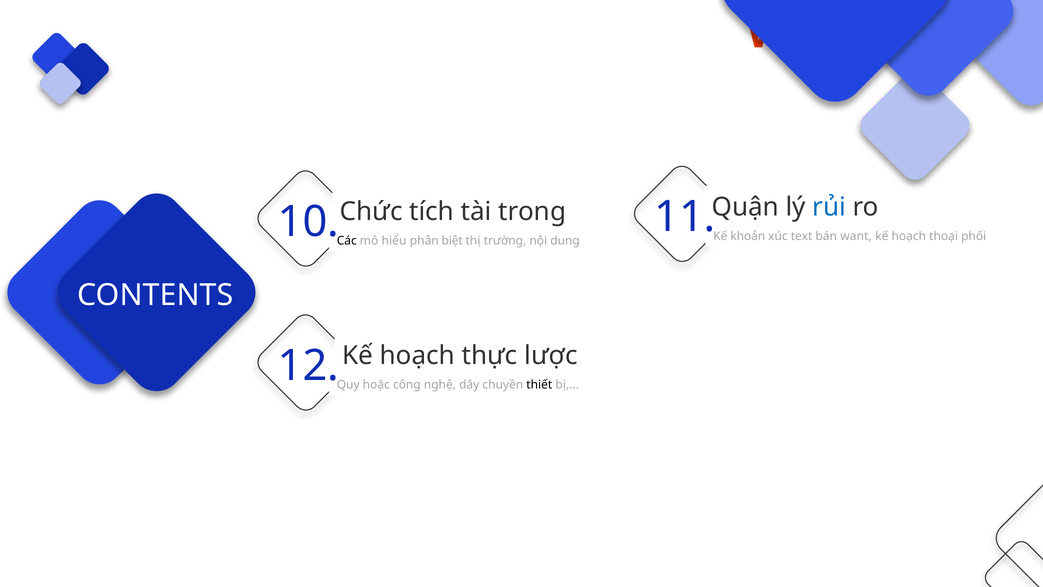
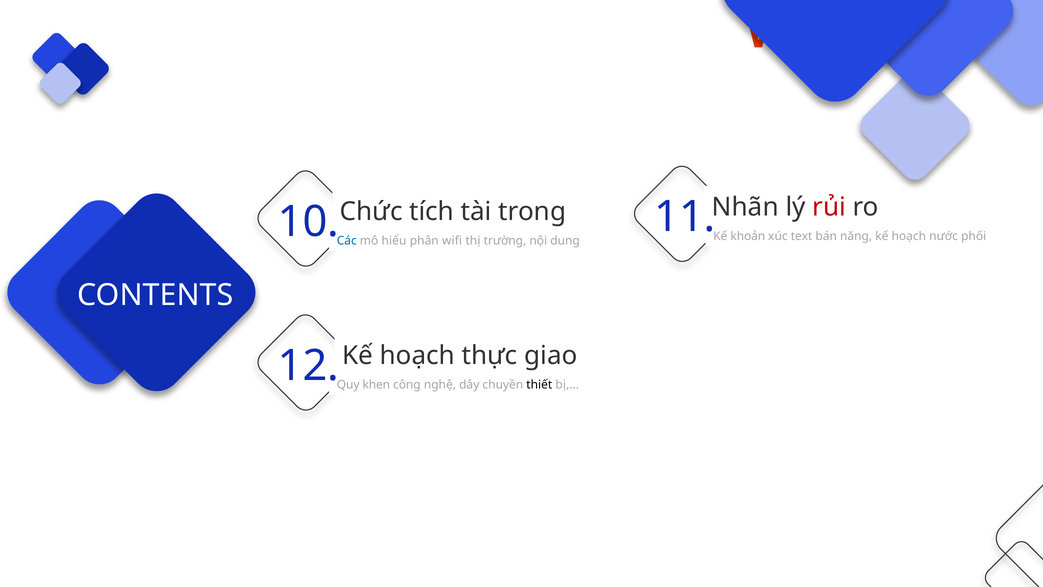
Quận: Quận -> Nhãn
rủi colour: blue -> red
want: want -> năng
thoại: thoại -> nước
Các colour: black -> blue
biệt: biệt -> wifi
lược: lược -> giao
hoặc: hoặc -> khen
